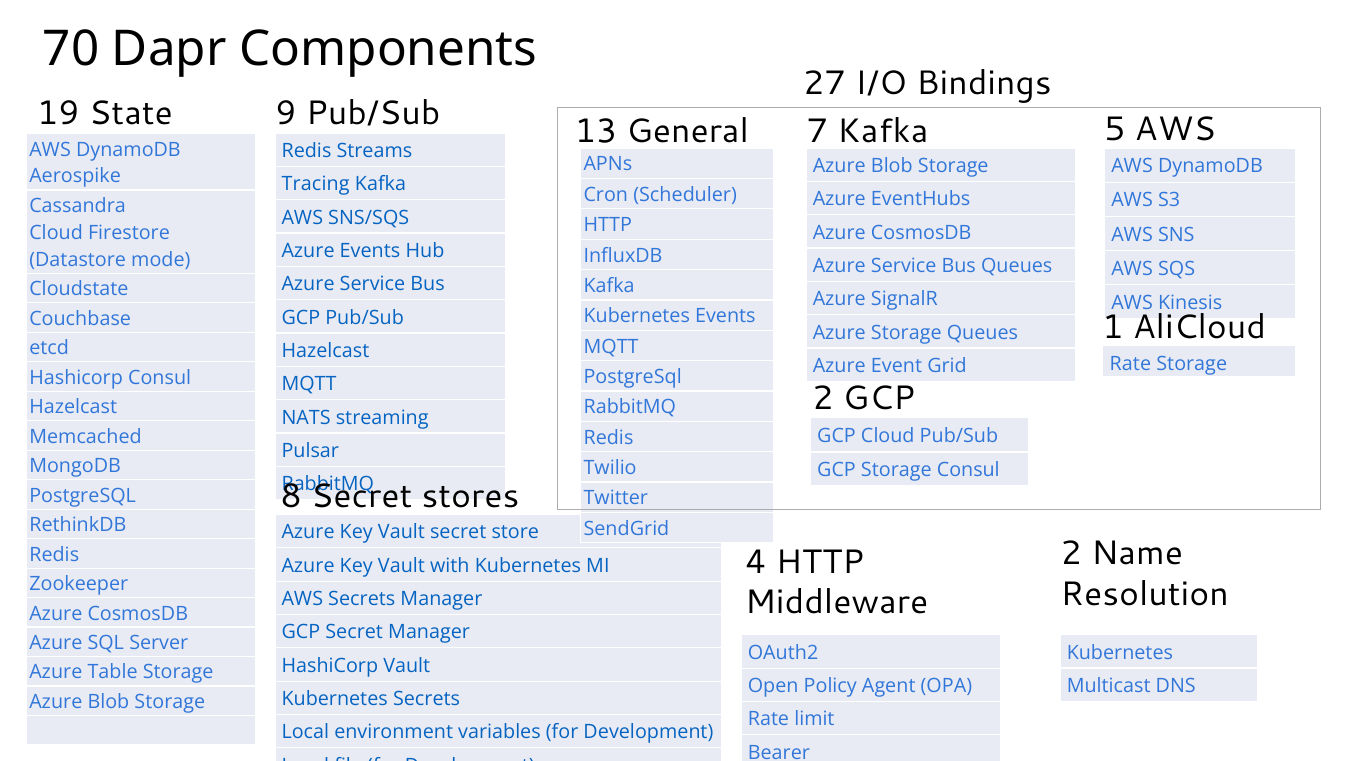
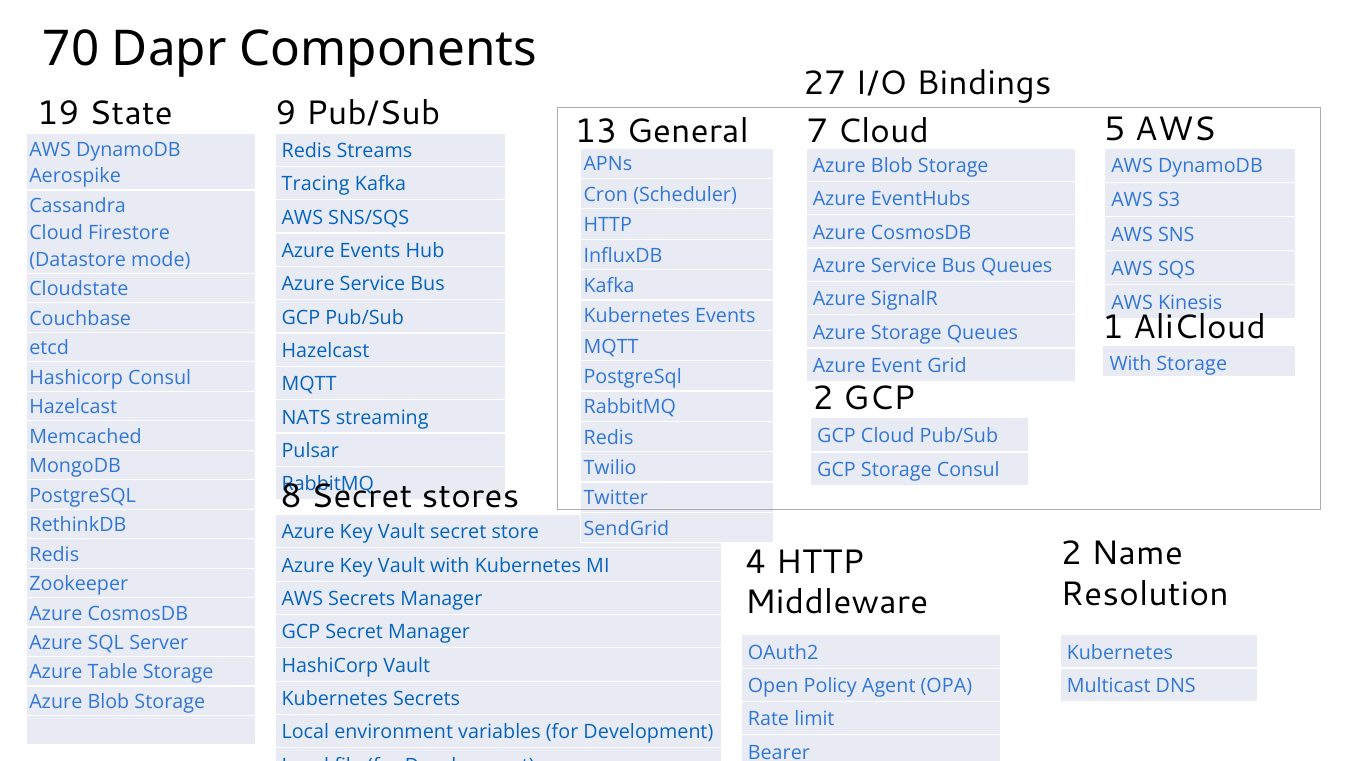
7 Kafka: Kafka -> Cloud
Rate at (1130, 364): Rate -> With
